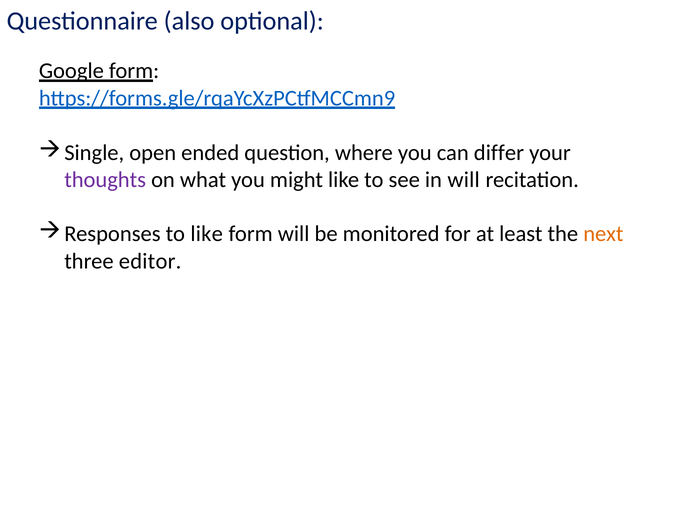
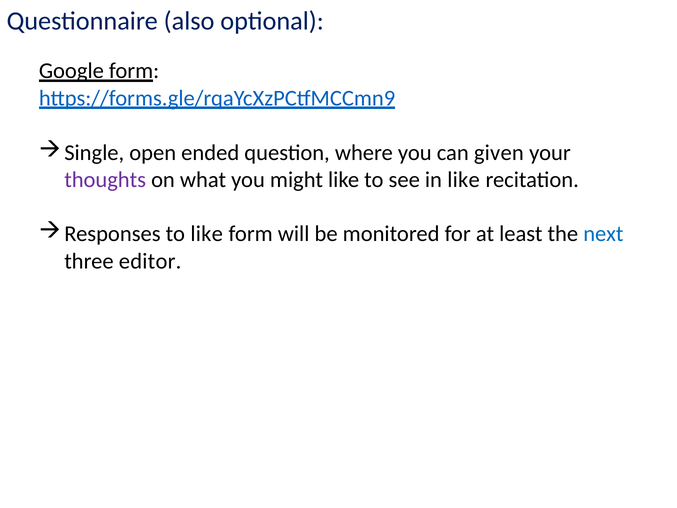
differ: differ -> given
in will: will -> like
next colour: orange -> blue
